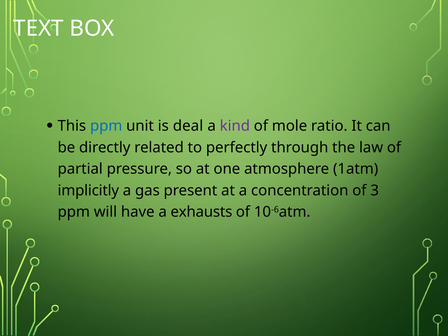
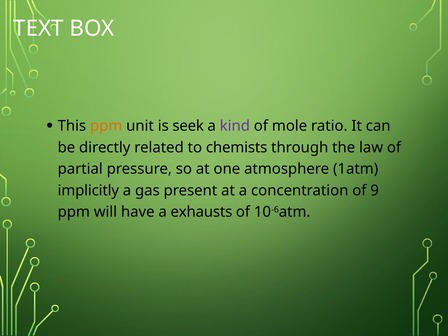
ppm at (106, 126) colour: blue -> orange
deal: deal -> seek
perfectly: perfectly -> chemists
3: 3 -> 9
